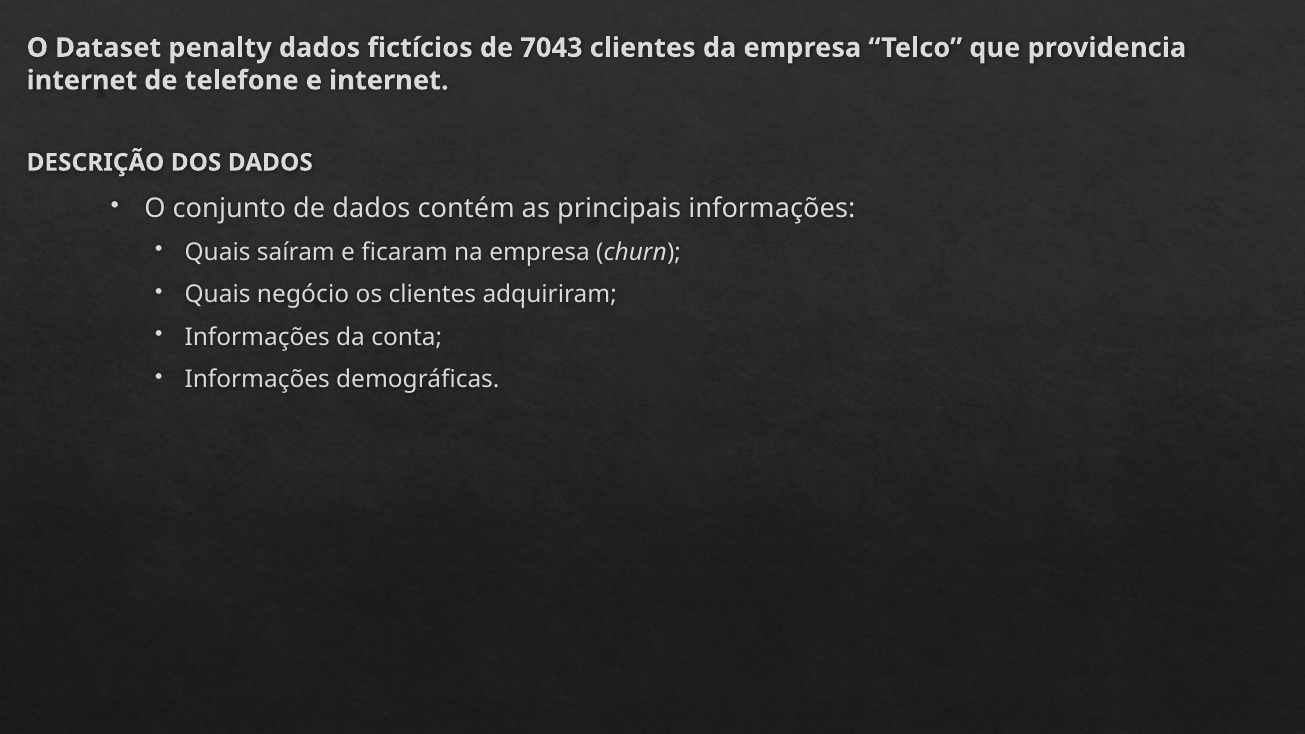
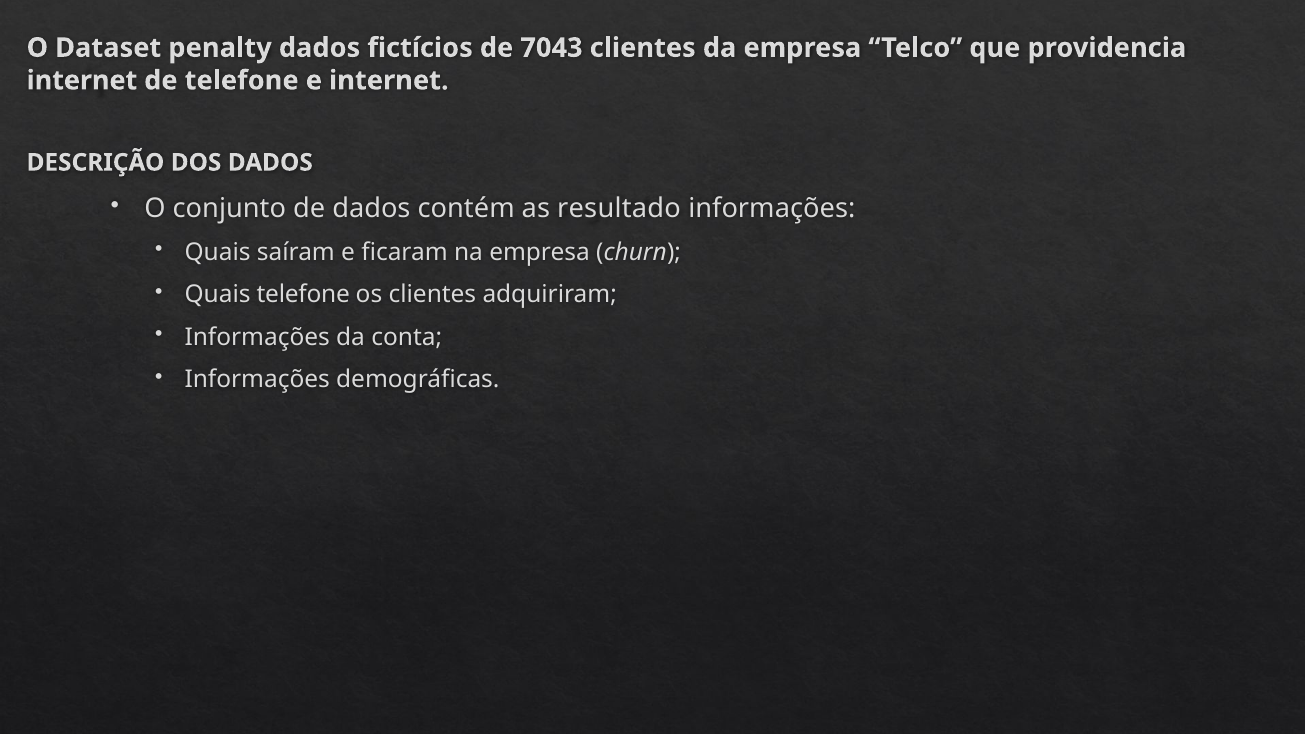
principais: principais -> resultado
Quais negócio: negócio -> telefone
